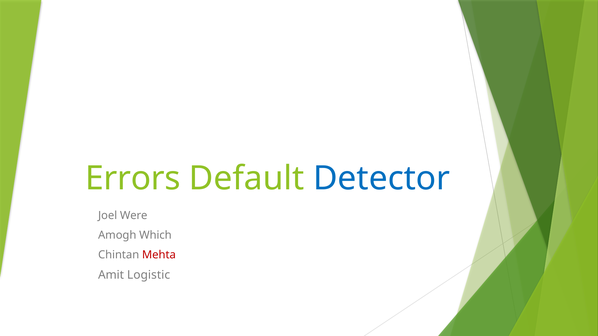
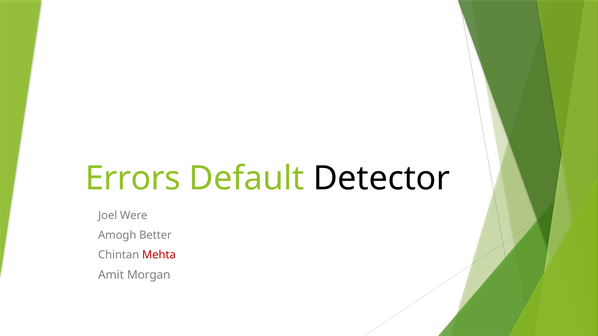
Detector colour: blue -> black
Which: Which -> Better
Logistic: Logistic -> Morgan
